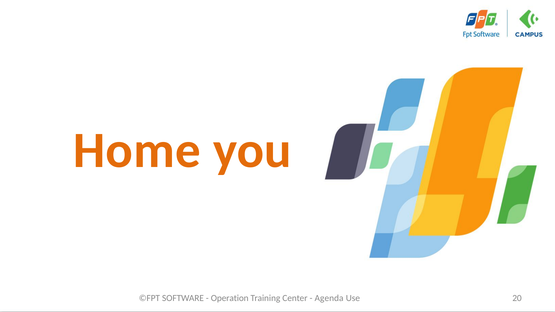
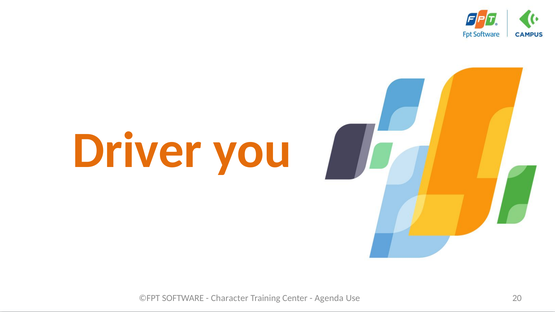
Home: Home -> Driver
Operation: Operation -> Character
